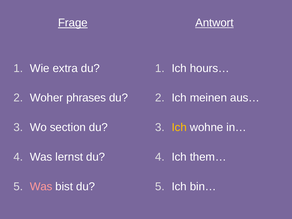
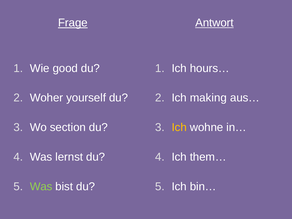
extra: extra -> good
meinen: meinen -> making
phrases: phrases -> yourself
Was at (41, 186) colour: pink -> light green
